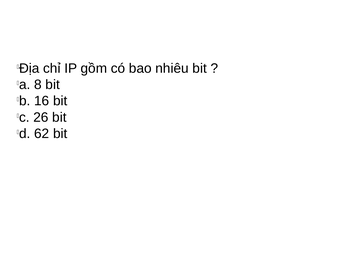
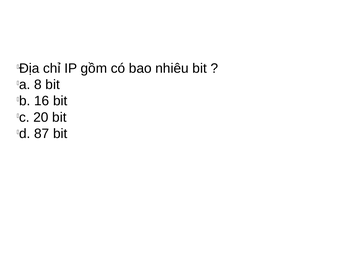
26: 26 -> 20
62: 62 -> 87
